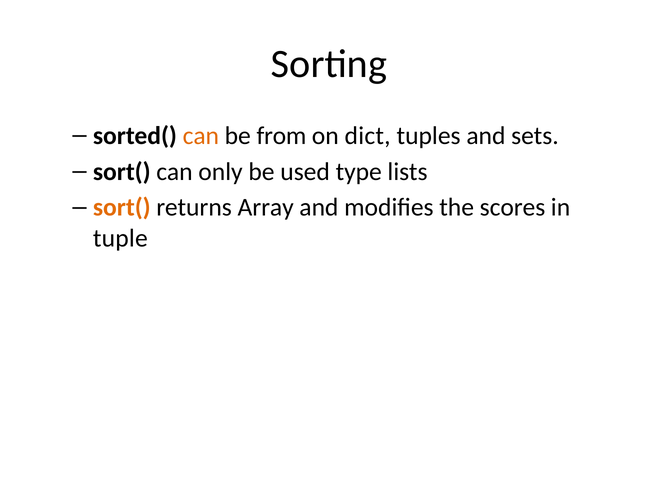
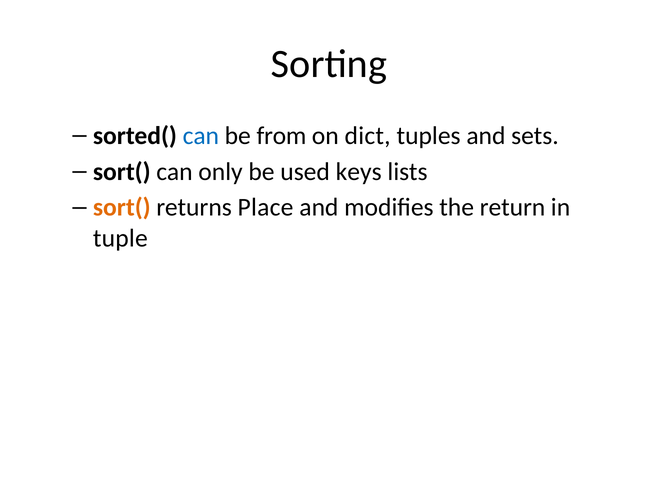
can at (201, 136) colour: orange -> blue
type: type -> keys
Array: Array -> Place
scores: scores -> return
